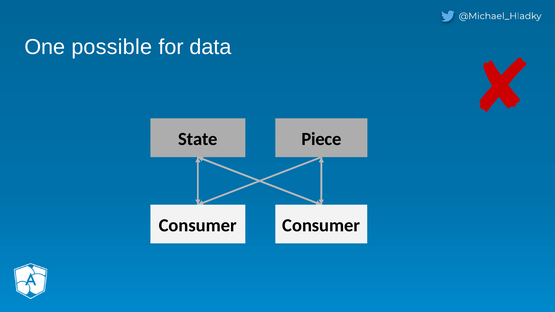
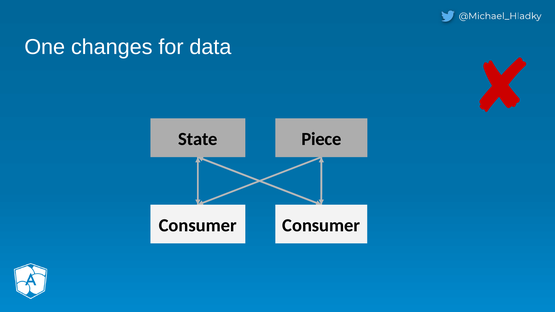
possible: possible -> changes
